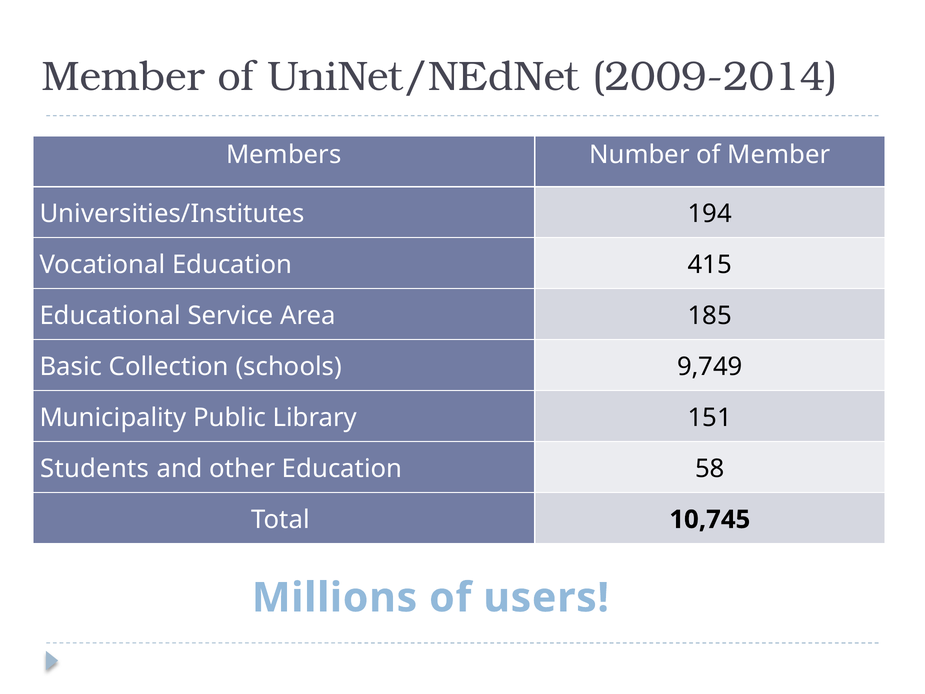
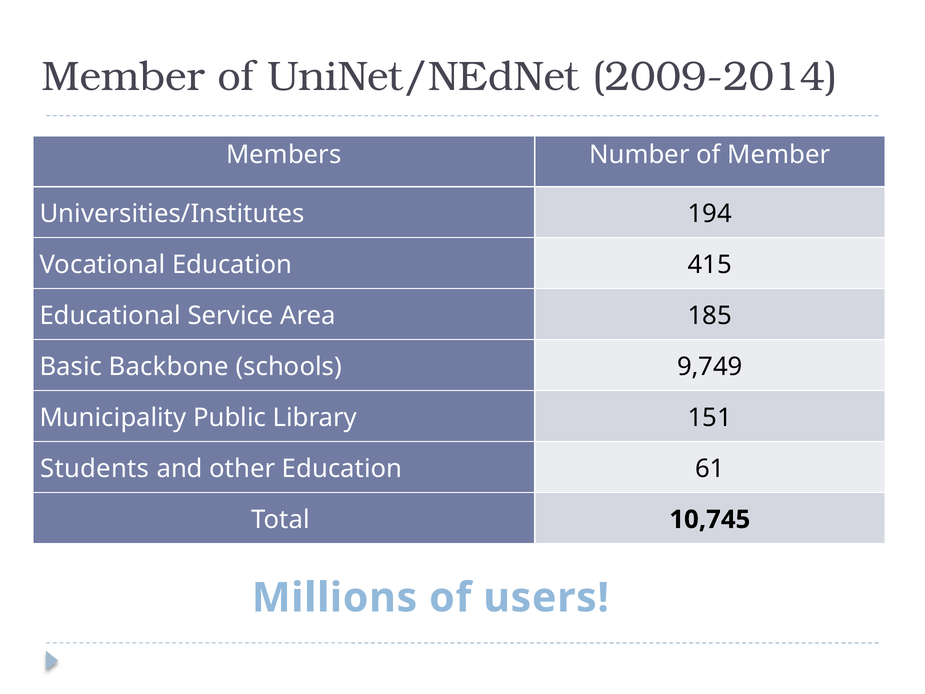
Collection: Collection -> Backbone
58: 58 -> 61
